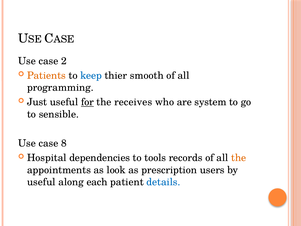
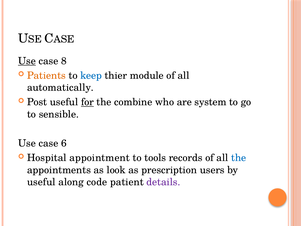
Use at (27, 61) underline: none -> present
2: 2 -> 8
smooth: smooth -> module
programming: programming -> automatically
Just: Just -> Post
receives: receives -> combine
8: 8 -> 6
dependencies: dependencies -> appointment
the at (239, 158) colour: orange -> blue
each: each -> code
details colour: blue -> purple
